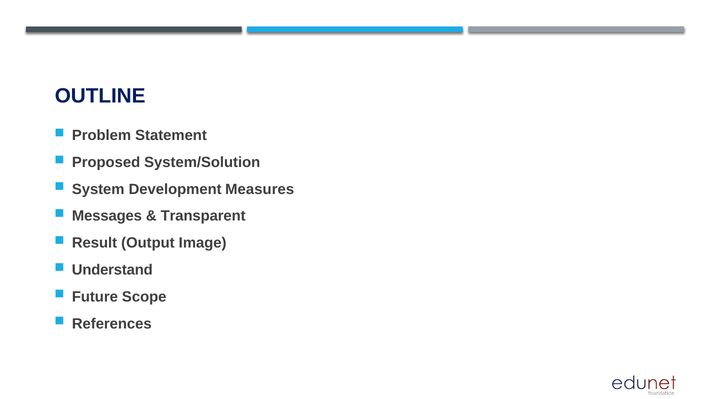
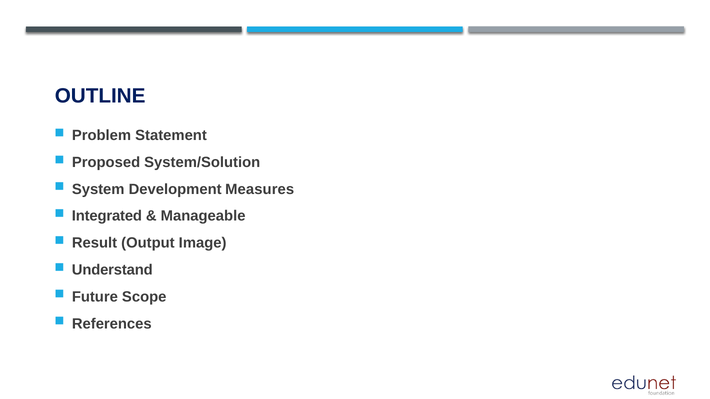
Messages: Messages -> Integrated
Transparent: Transparent -> Manageable
